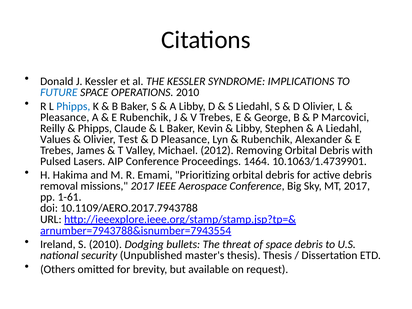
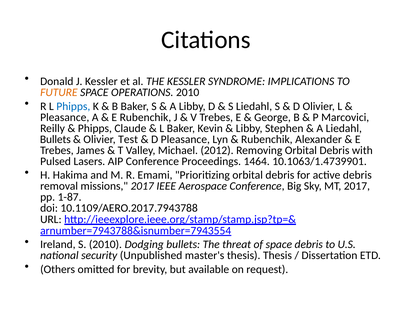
FUTURE colour: blue -> orange
Values at (55, 139): Values -> Bullets
1-61: 1-61 -> 1-87
